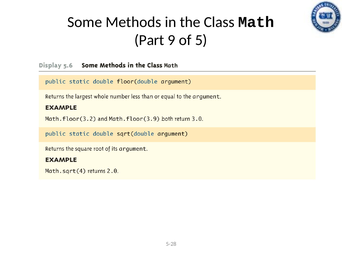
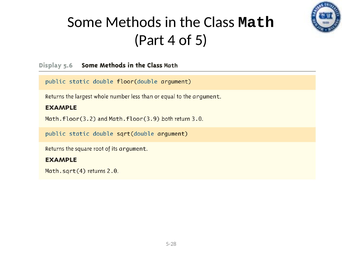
9: 9 -> 4
